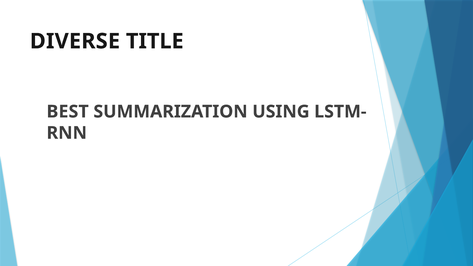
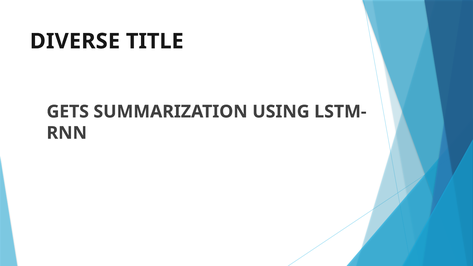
BEST: BEST -> GETS
